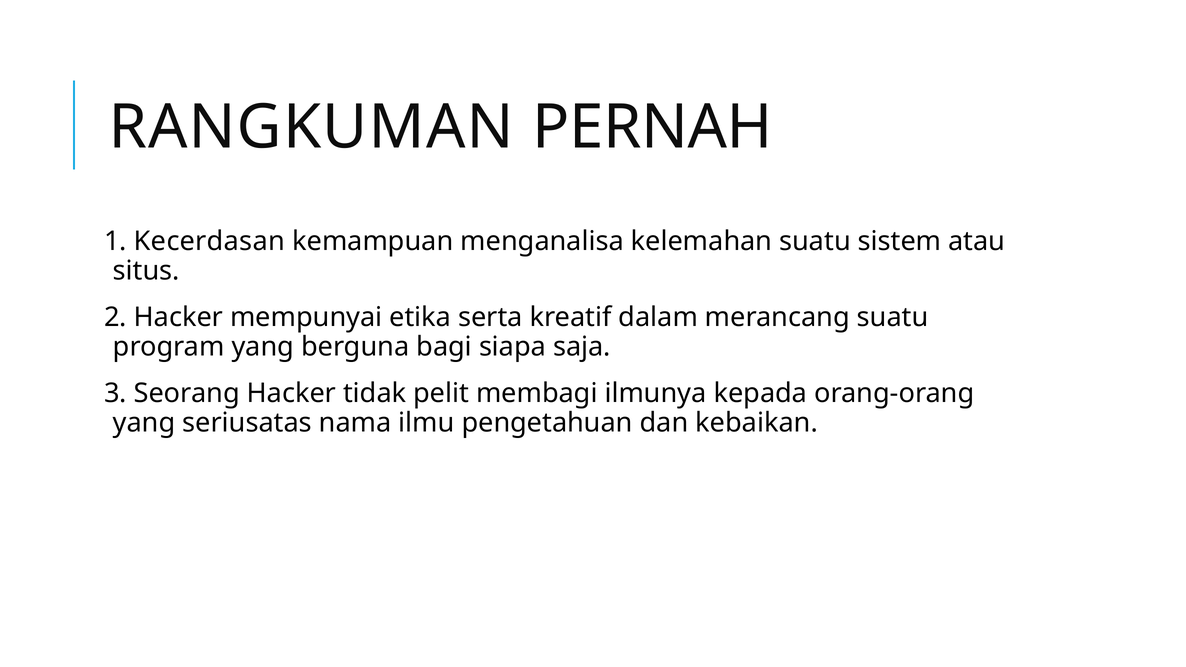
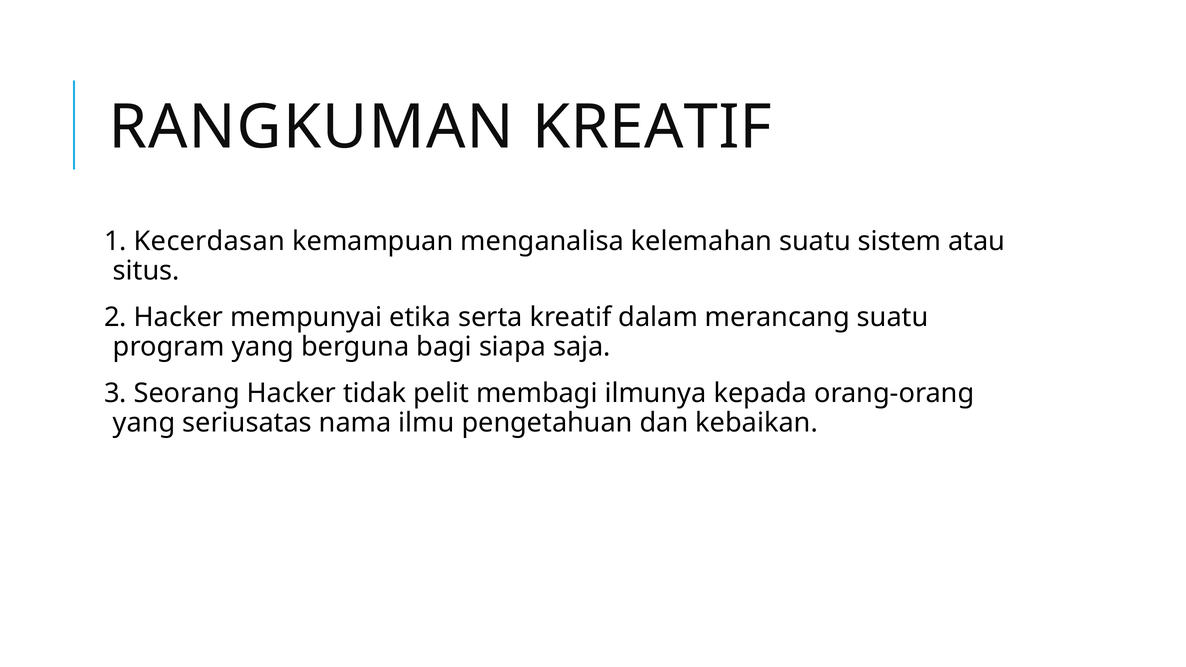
RANGKUMAN PERNAH: PERNAH -> KREATIF
